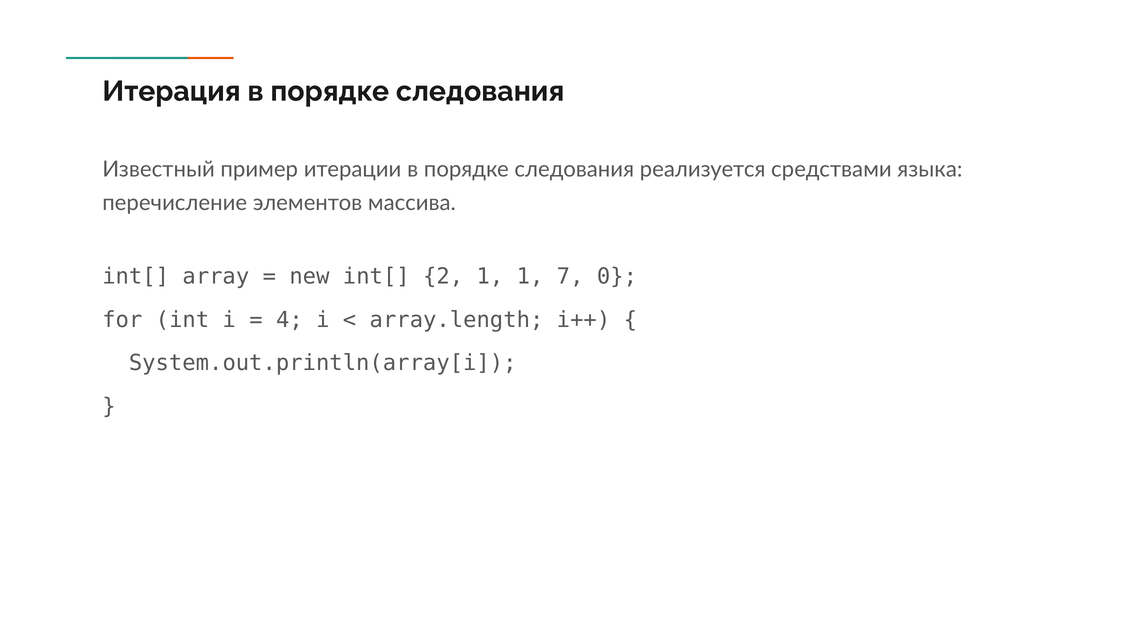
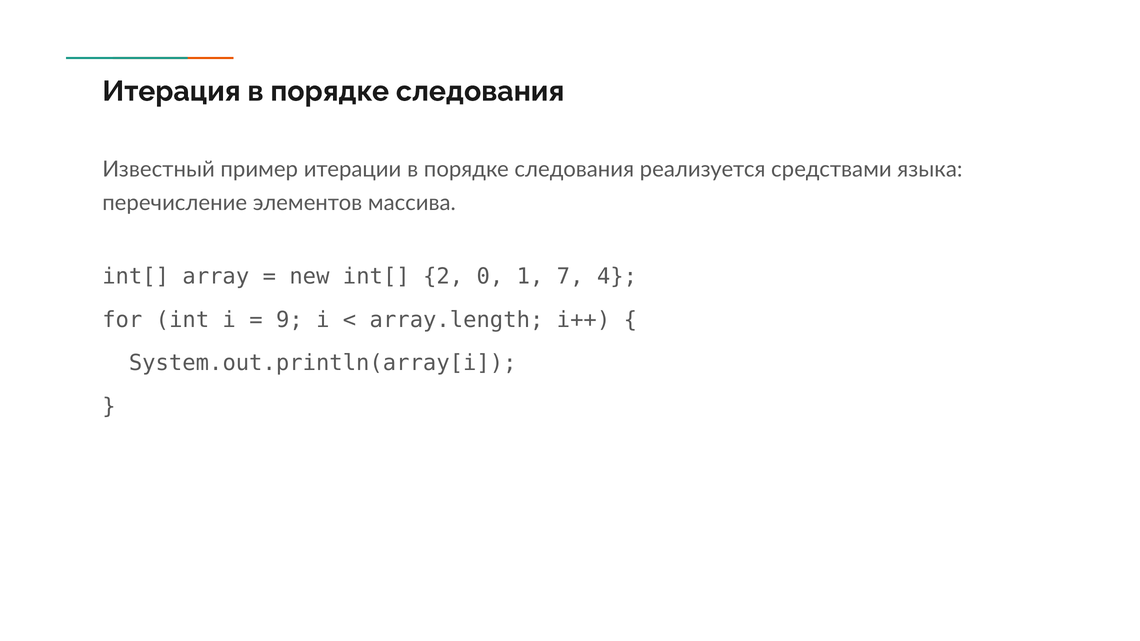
2 1: 1 -> 0
0: 0 -> 4
4: 4 -> 9
